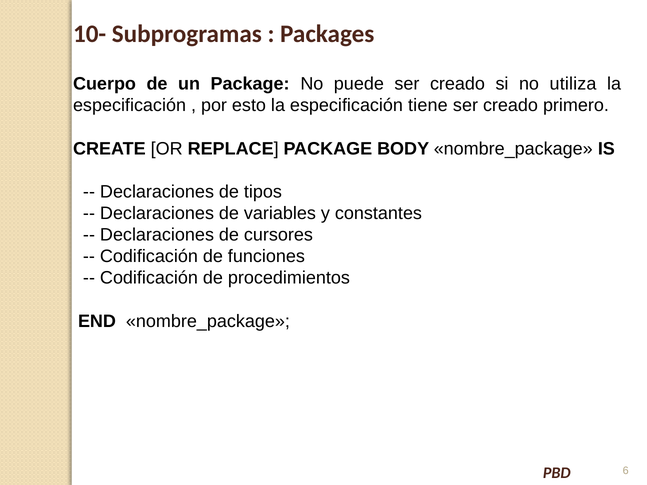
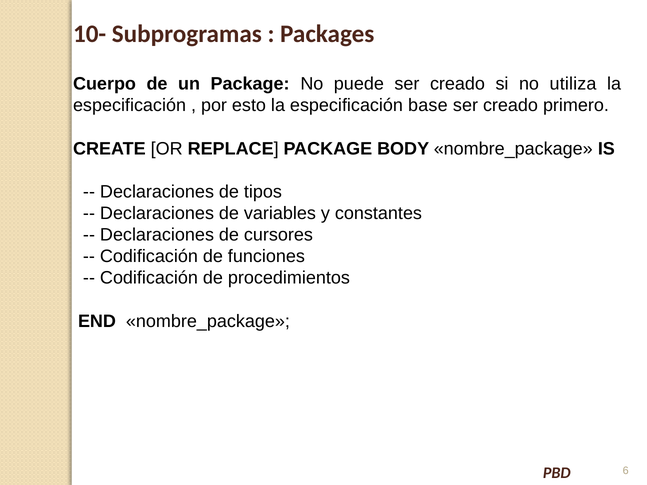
tiene: tiene -> base
